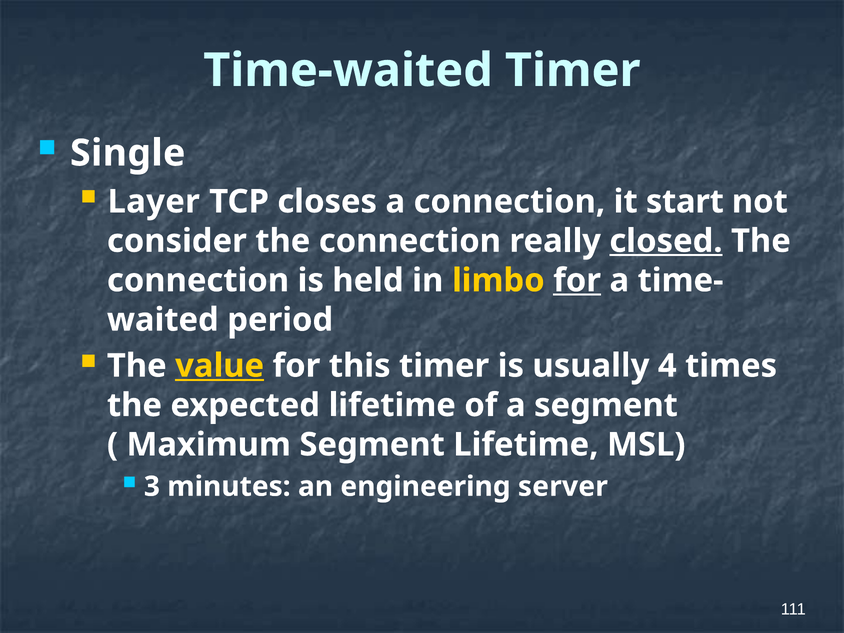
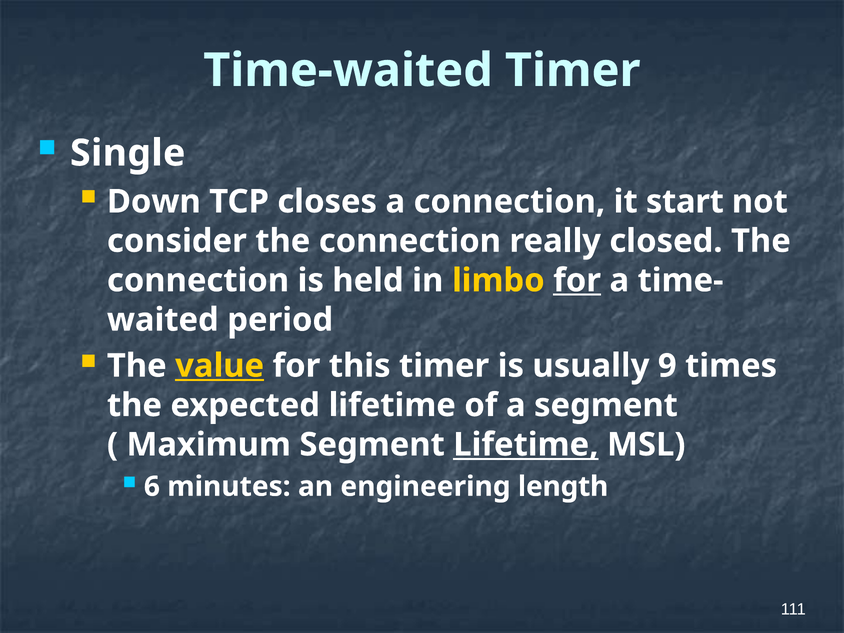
Layer: Layer -> Down
closed underline: present -> none
4: 4 -> 9
Lifetime at (526, 445) underline: none -> present
3: 3 -> 6
server: server -> length
